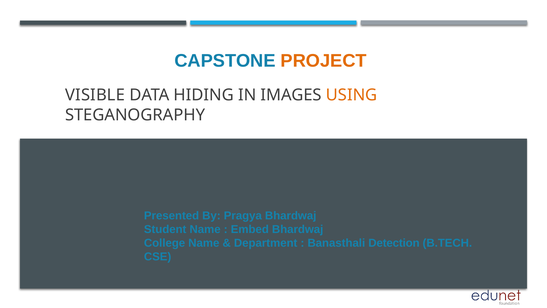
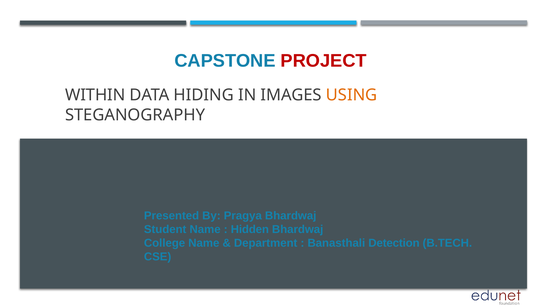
PROJECT colour: orange -> red
VISIBLE: VISIBLE -> WITHIN
Embed: Embed -> Hidden
